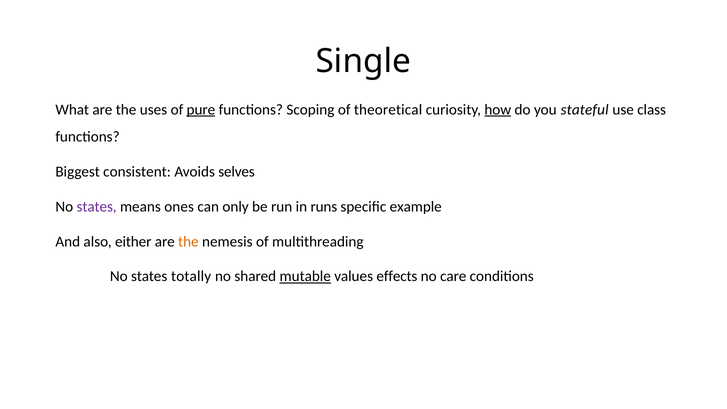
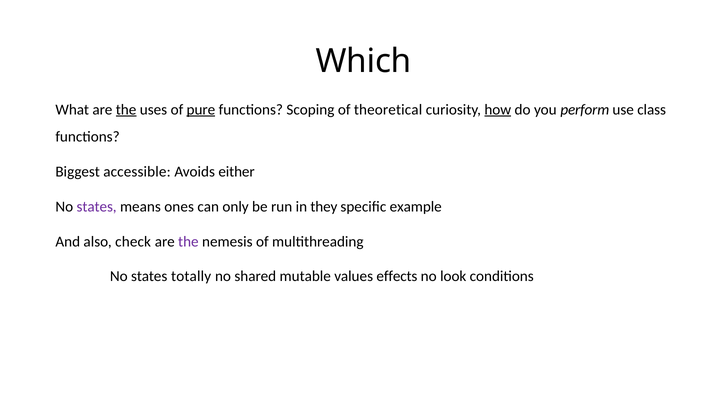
Single: Single -> Which
the at (126, 110) underline: none -> present
stateful: stateful -> perform
consistent: consistent -> accessible
selves: selves -> either
runs: runs -> they
either: either -> check
the at (188, 242) colour: orange -> purple
mutable underline: present -> none
care: care -> look
